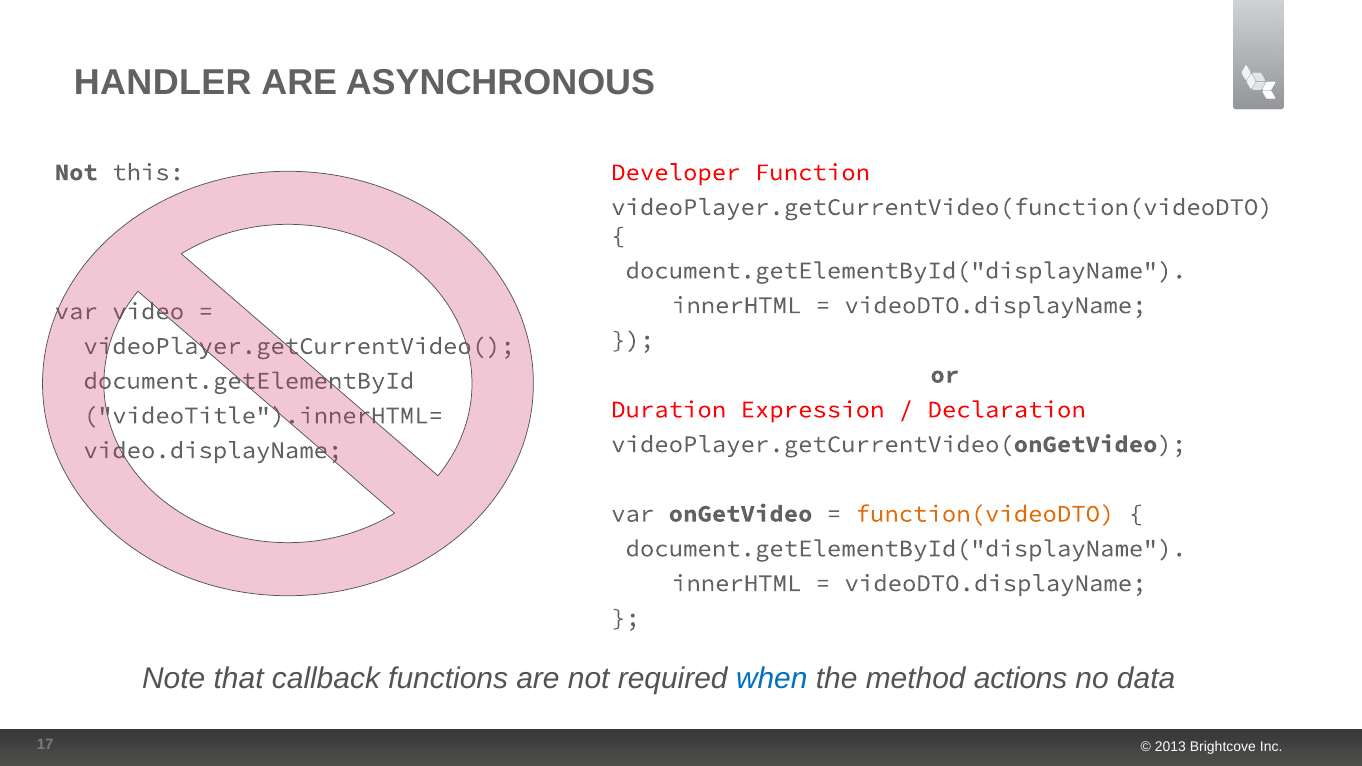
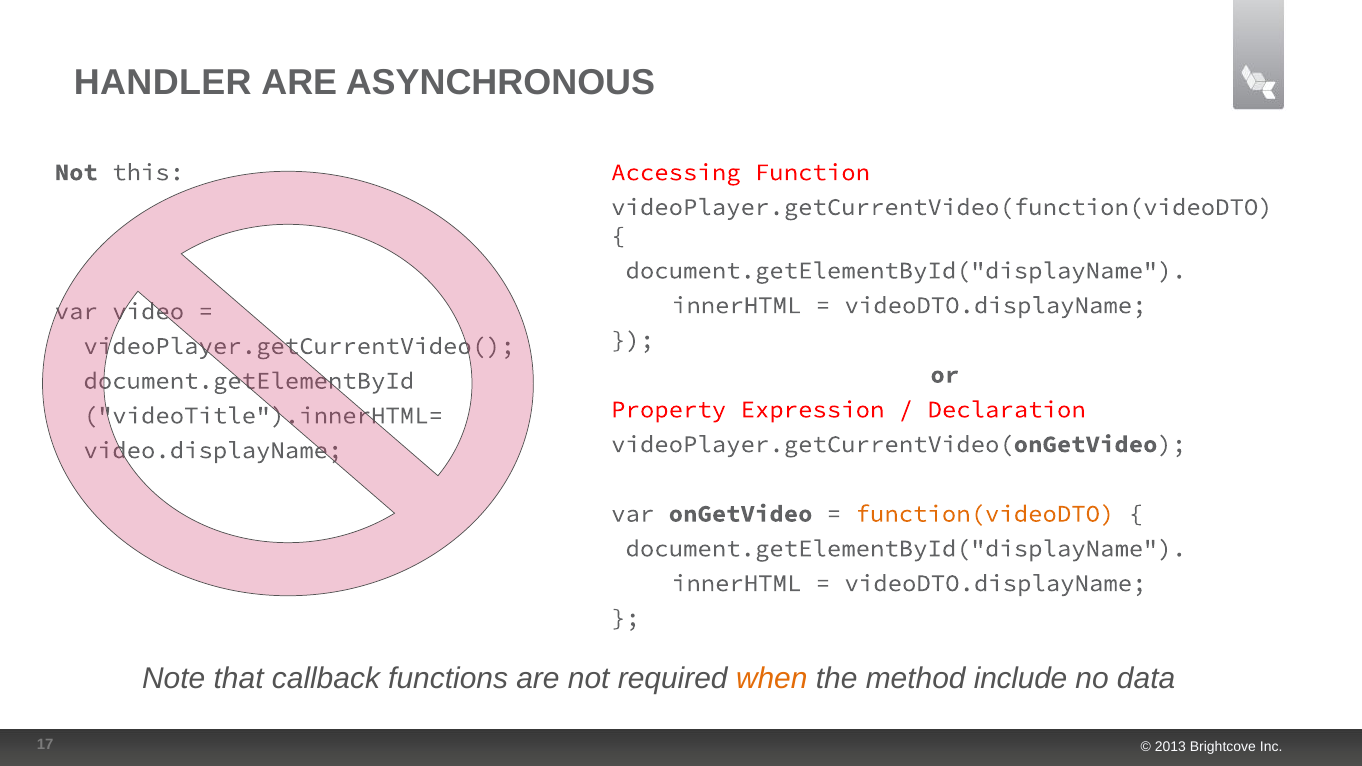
Developer: Developer -> Accessing
Duration: Duration -> Property
when colour: blue -> orange
actions: actions -> include
